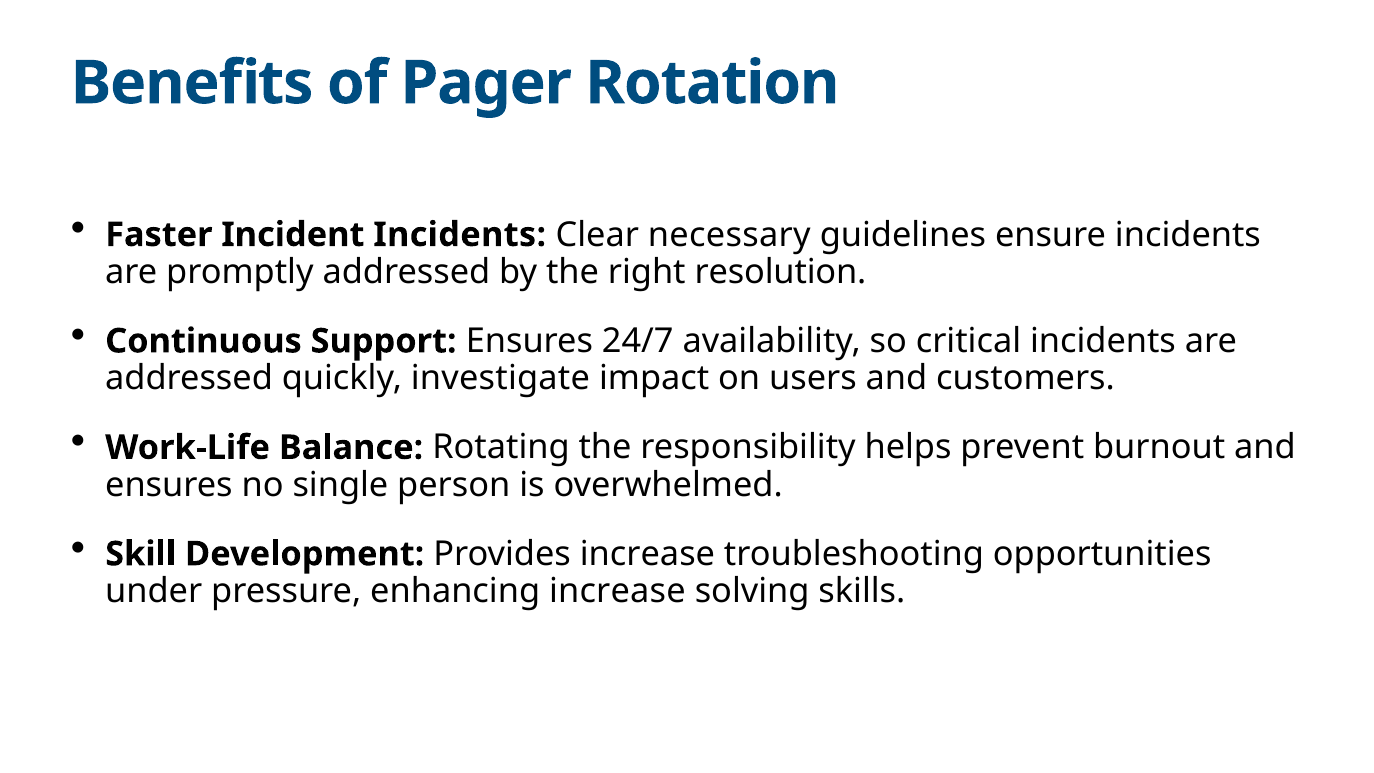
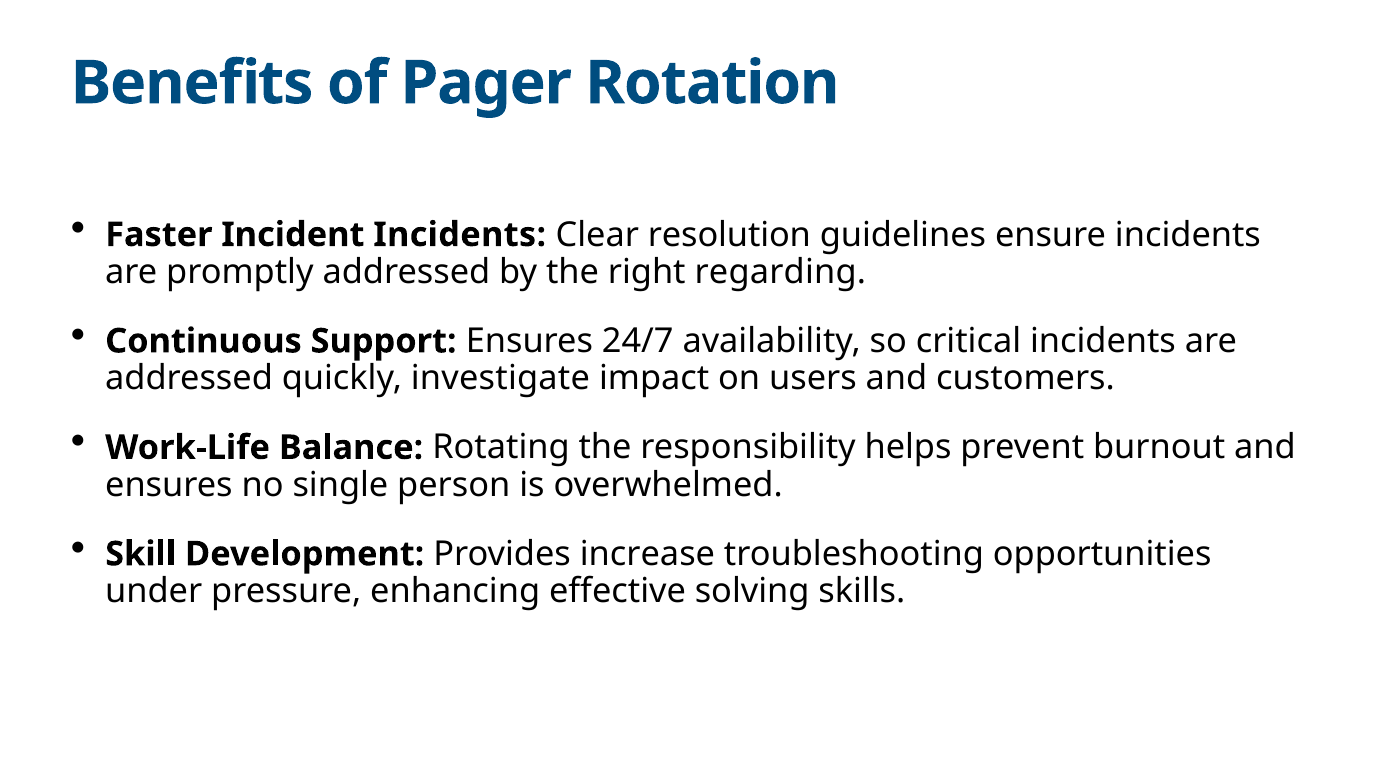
necessary: necessary -> resolution
resolution: resolution -> regarding
enhancing increase: increase -> effective
